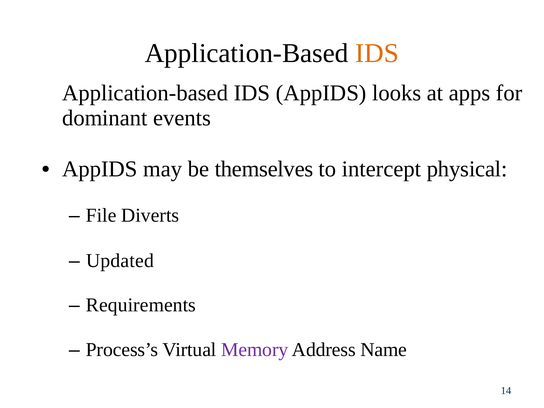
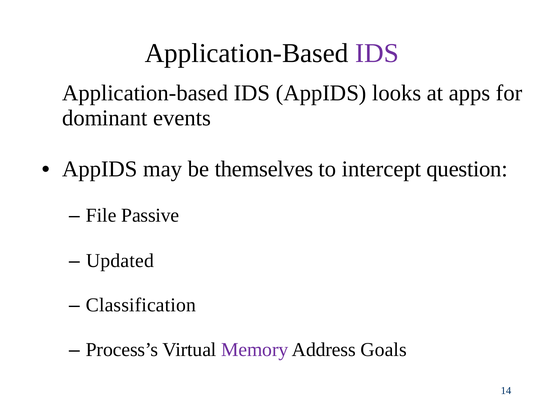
IDS at (377, 53) colour: orange -> purple
physical: physical -> question
Diverts: Diverts -> Passive
Requirements: Requirements -> Classification
Name: Name -> Goals
